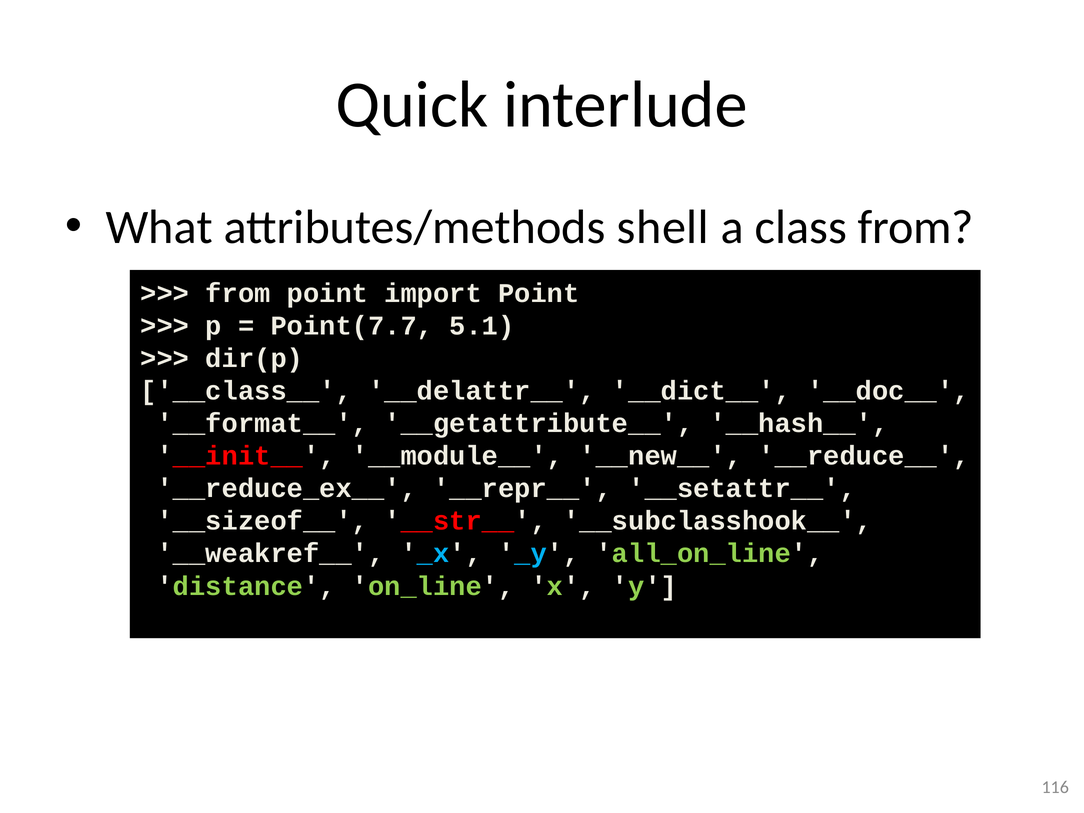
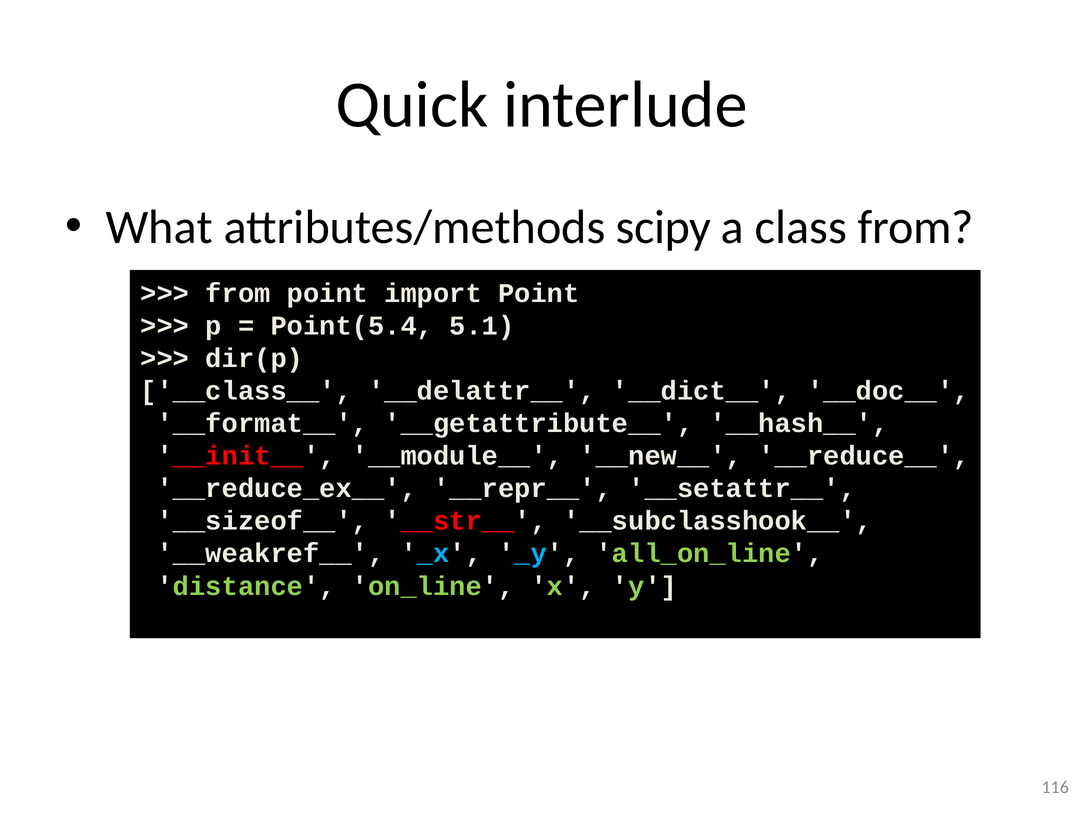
shell: shell -> scipy
Point(7.7: Point(7.7 -> Point(5.4
